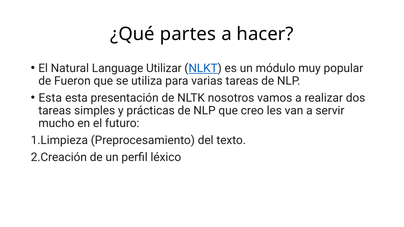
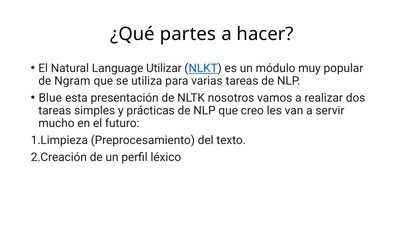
Fueron: Fueron -> Ngram
Esta at (50, 98): Esta -> Blue
